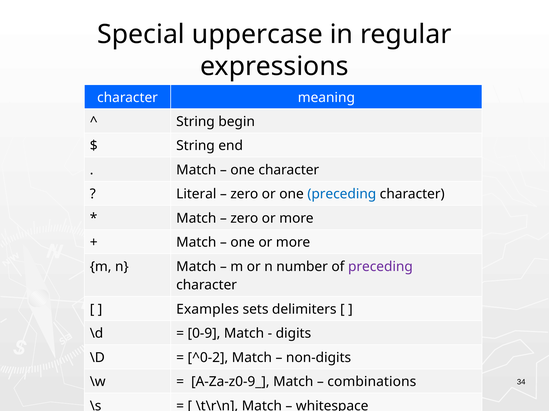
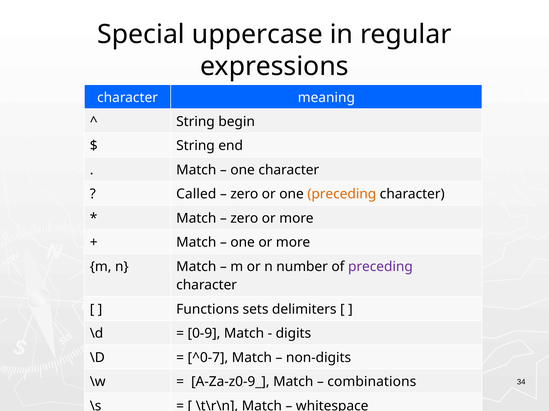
Literal: Literal -> Called
preceding at (342, 194) colour: blue -> orange
Examples: Examples -> Functions
^0-2: ^0-2 -> ^0-7
